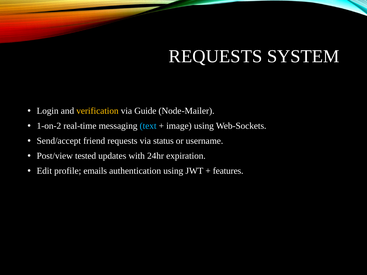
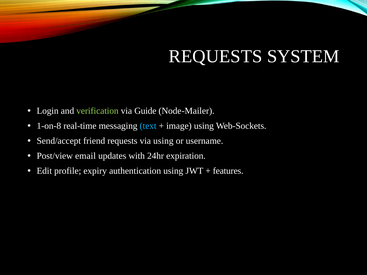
verification colour: yellow -> light green
1-on-2: 1-on-2 -> 1-on-8
via status: status -> using
tested: tested -> email
emails: emails -> expiry
